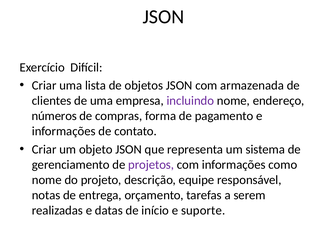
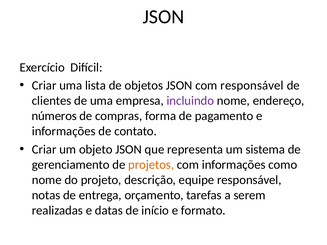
com armazenada: armazenada -> responsável
projetos colour: purple -> orange
suporte: suporte -> formato
